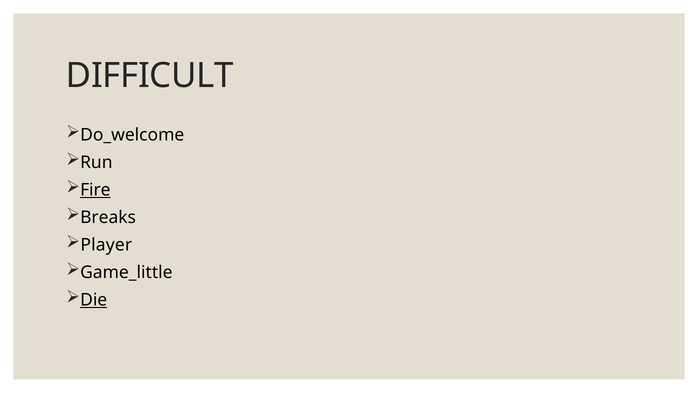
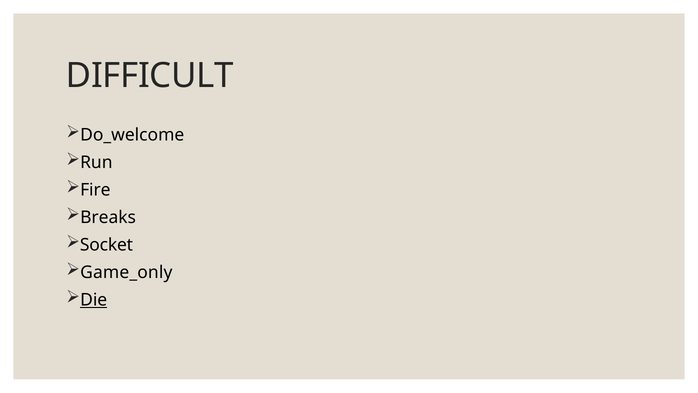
Fire underline: present -> none
Player: Player -> Socket
Game_little: Game_little -> Game_only
